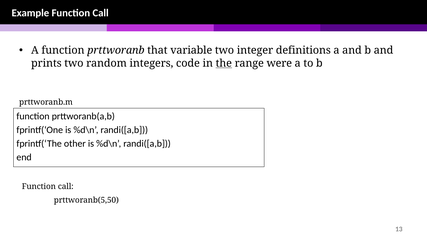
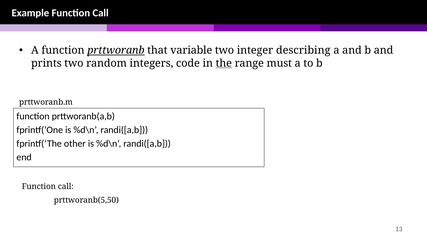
prttworanb underline: none -> present
definitions: definitions -> describing
were: were -> must
